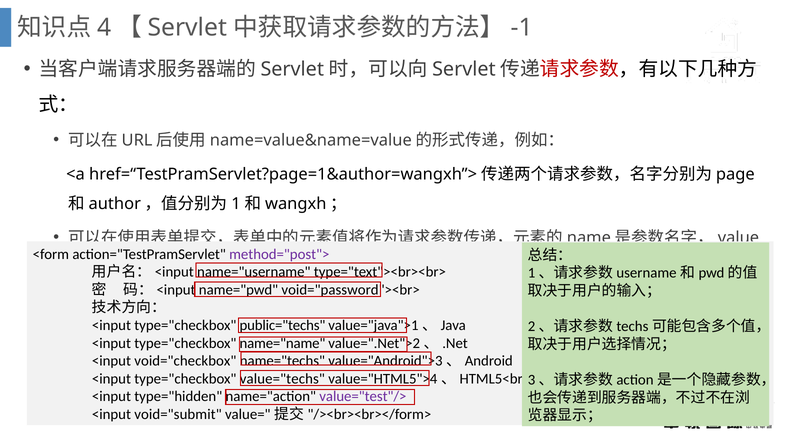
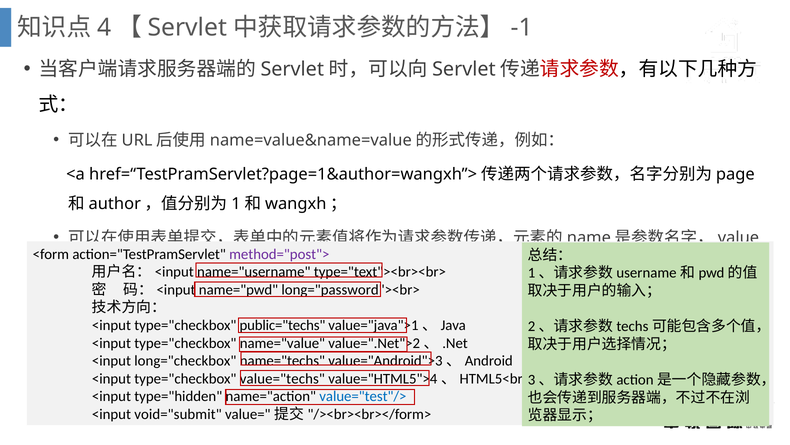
void="password"><br>: void="password"><br> -> long="password"><br>
name="name: name="name -> name="value
void="checkbox: void="checkbox -> long="checkbox
value="test"/> colour: purple -> blue
